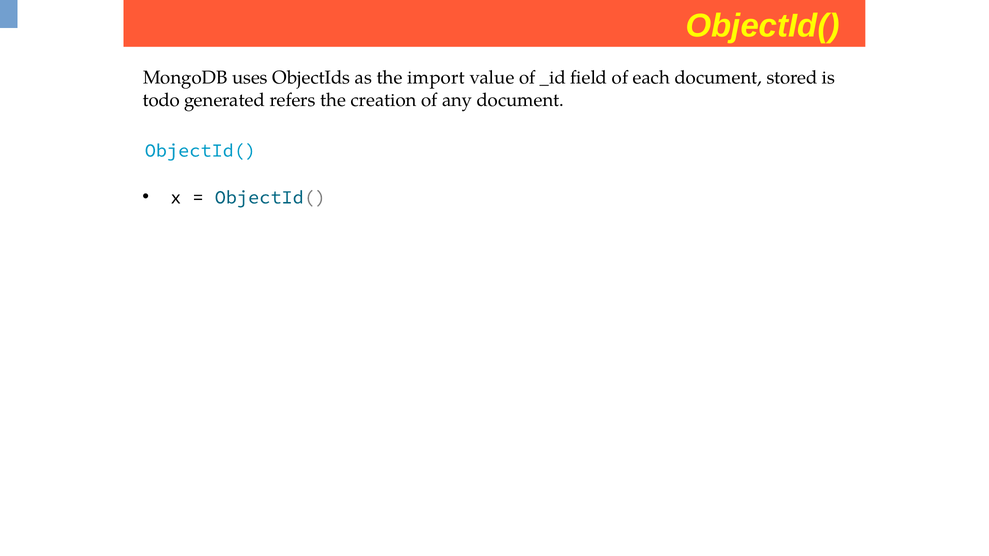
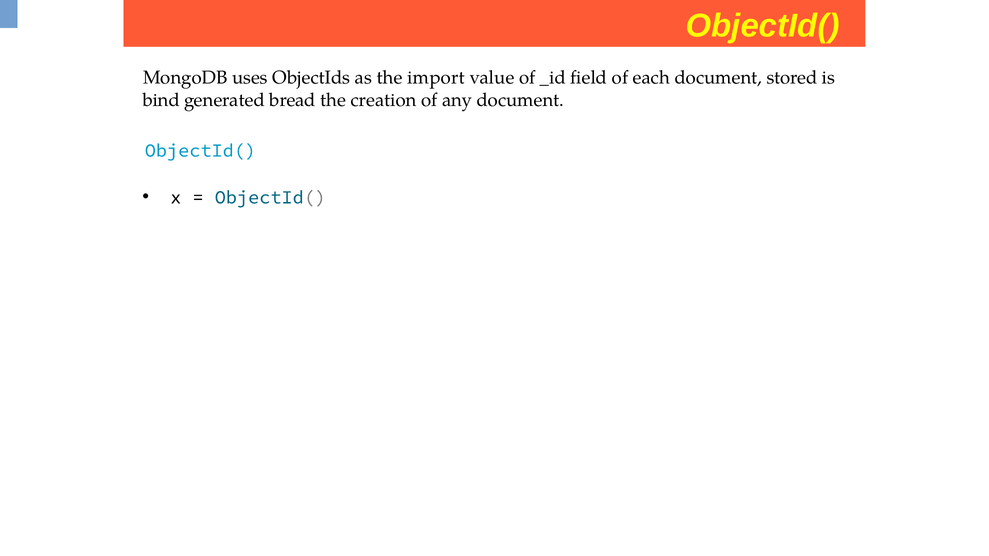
todo: todo -> bind
refers: refers -> bread
